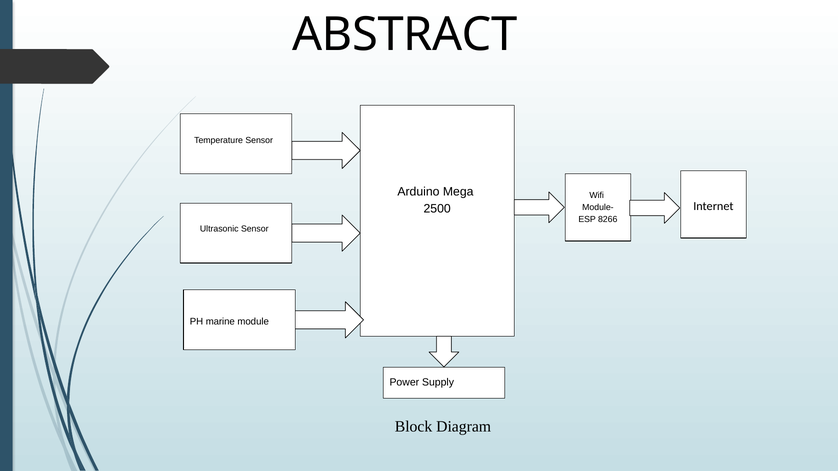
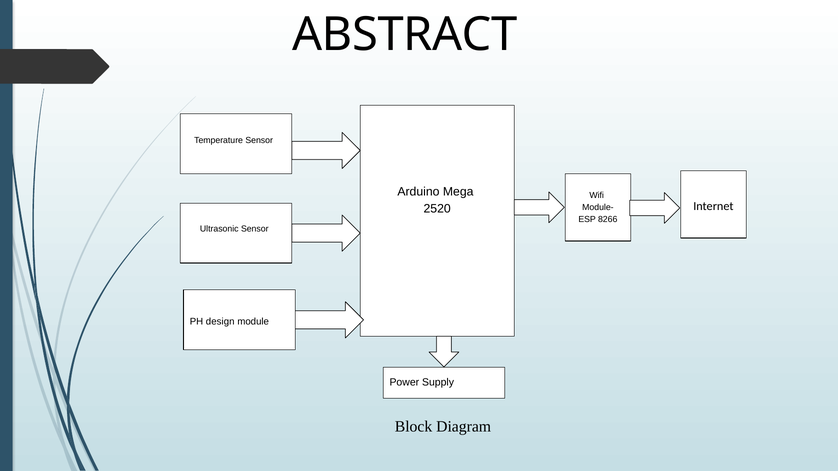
2500: 2500 -> 2520
marine: marine -> design
